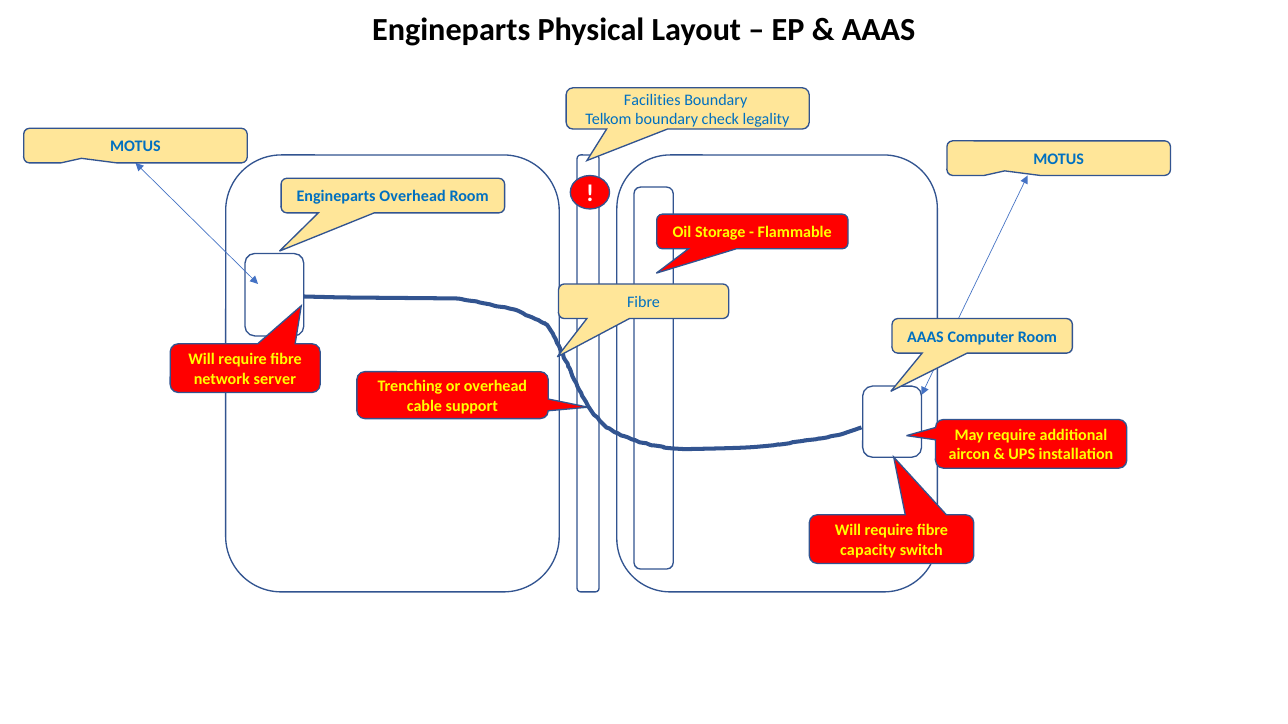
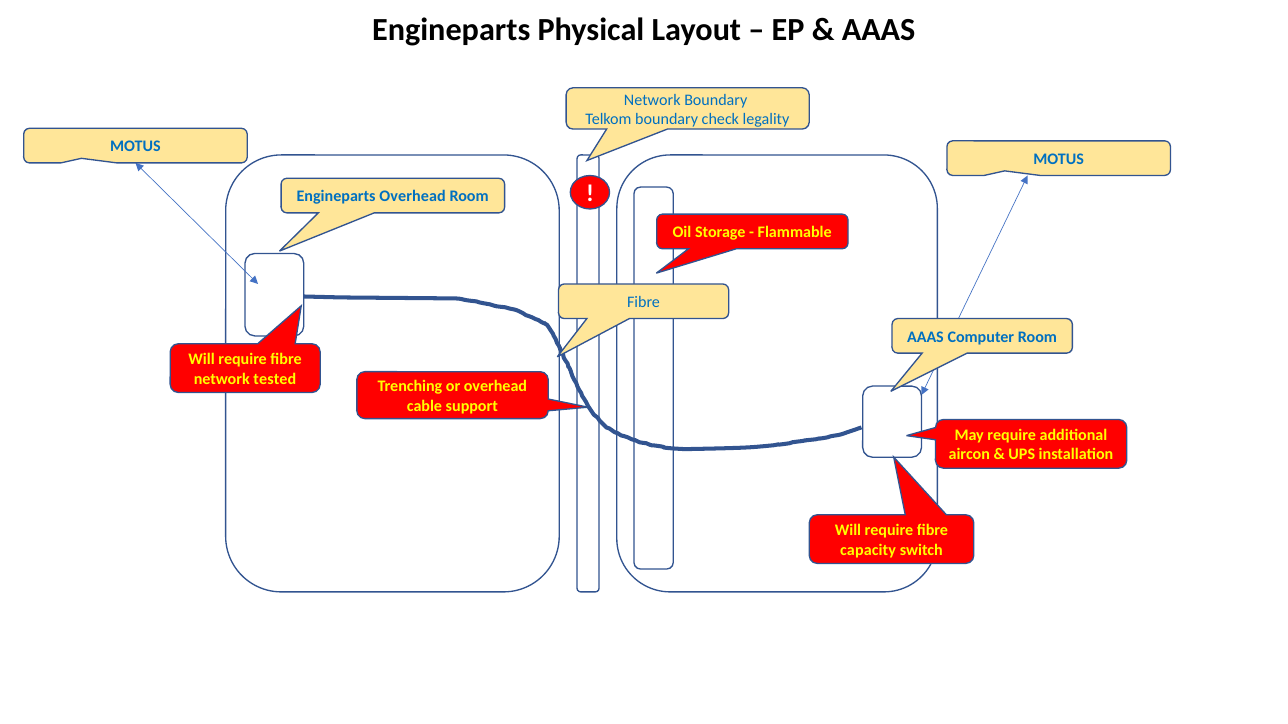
Facilities at (652, 100): Facilities -> Network
server: server -> tested
